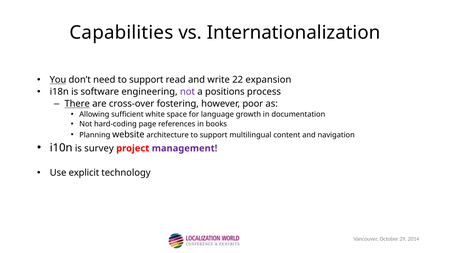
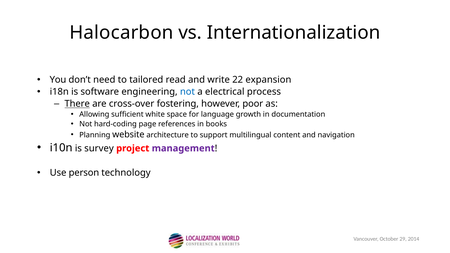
Capabilities: Capabilities -> Halocarbon
You underline: present -> none
need to support: support -> tailored
not at (187, 92) colour: purple -> blue
positions: positions -> electrical
explicit: explicit -> person
